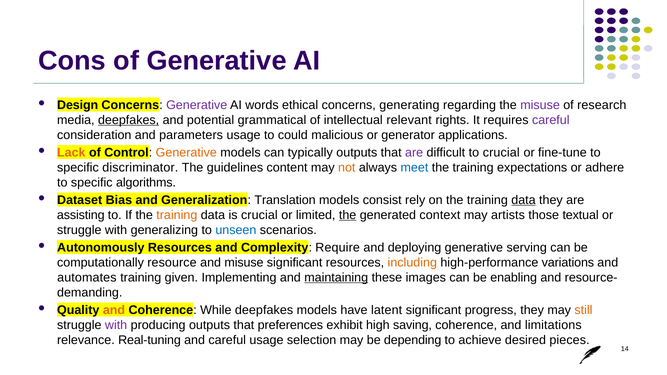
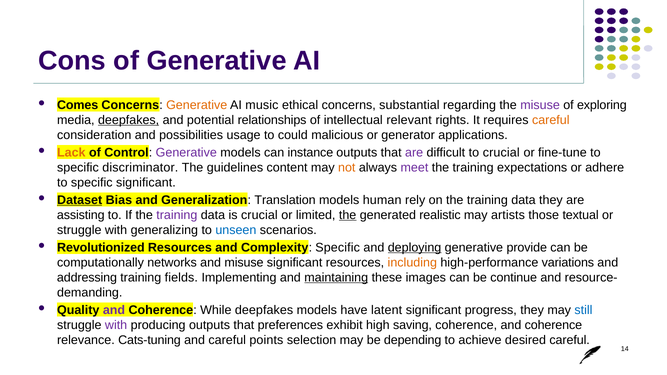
Design: Design -> Comes
Generative at (197, 105) colour: purple -> orange
words: words -> music
generating: generating -> substantial
research: research -> exploring
grammatical: grammatical -> relationships
careful at (551, 120) colour: purple -> orange
parameters: parameters -> possibilities
Generative at (186, 152) colour: orange -> purple
typically: typically -> instance
meet colour: blue -> purple
specific algorithms: algorithms -> significant
Dataset underline: none -> present
consist: consist -> human
data at (524, 200) underline: present -> none
training at (177, 215) colour: orange -> purple
context: context -> realistic
Autonomously: Autonomously -> Revolutionized
Complexity Require: Require -> Specific
deploying underline: none -> present
serving: serving -> provide
resource: resource -> networks
automates: automates -> addressing
given: given -> fields
enabling: enabling -> continue
and at (114, 310) colour: orange -> purple
still colour: orange -> blue
coherence and limitations: limitations -> coherence
Real-tuning: Real-tuning -> Cats-tuning
careful usage: usage -> points
desired pieces: pieces -> careful
